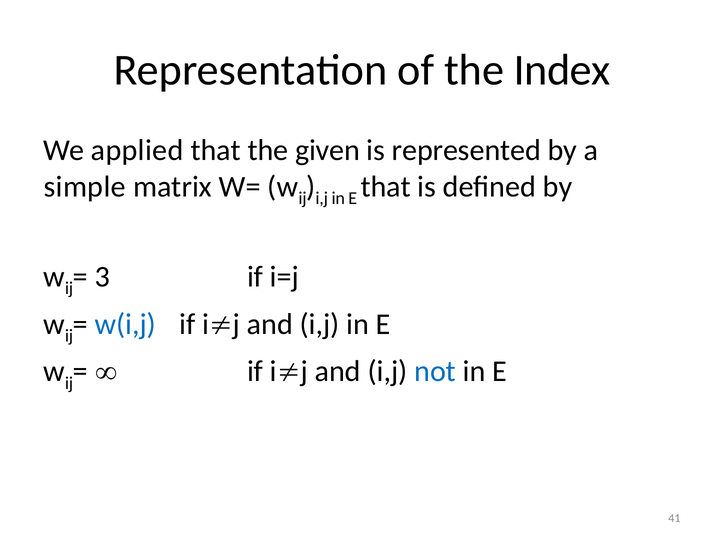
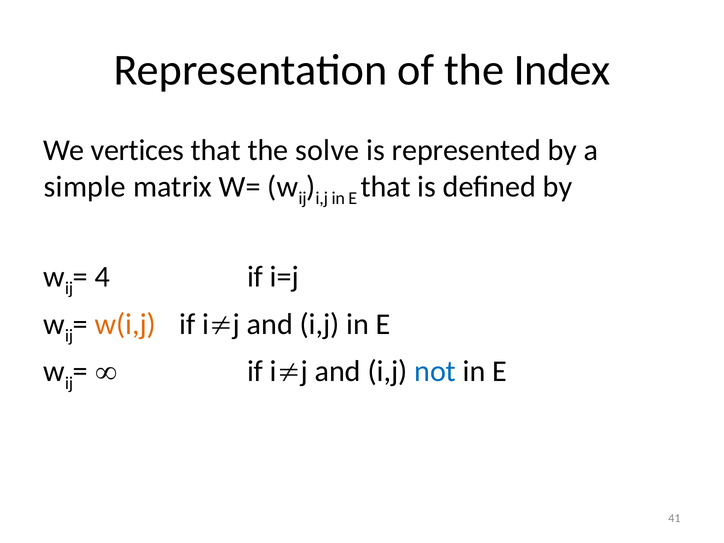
applied: applied -> vertices
given: given -> solve
3: 3 -> 4
w(i,j colour: blue -> orange
